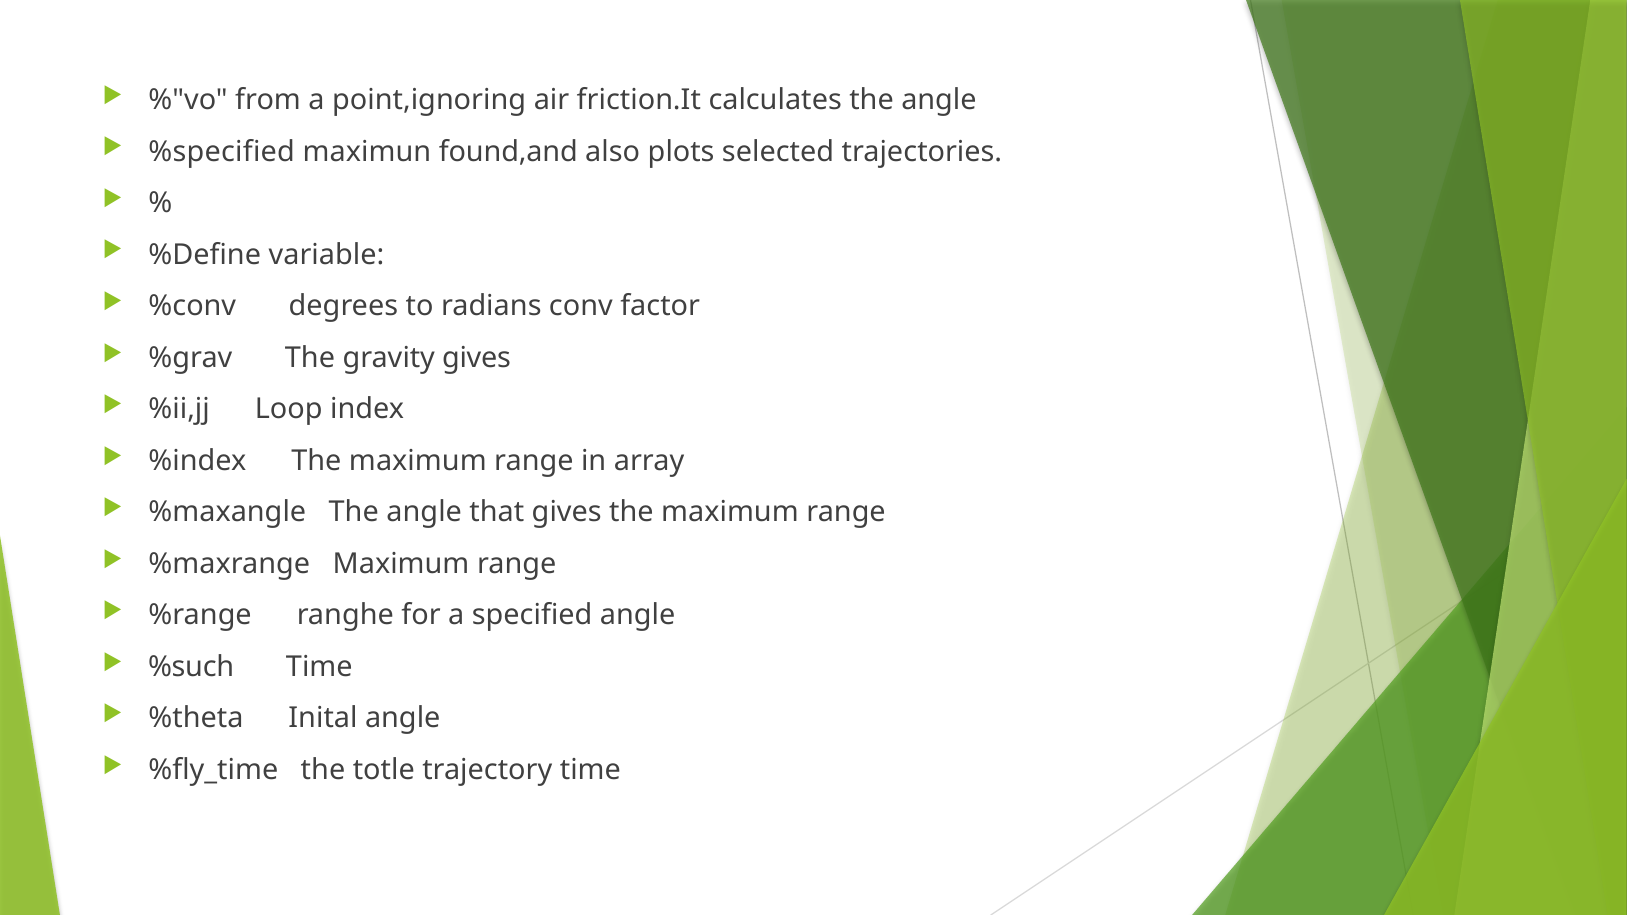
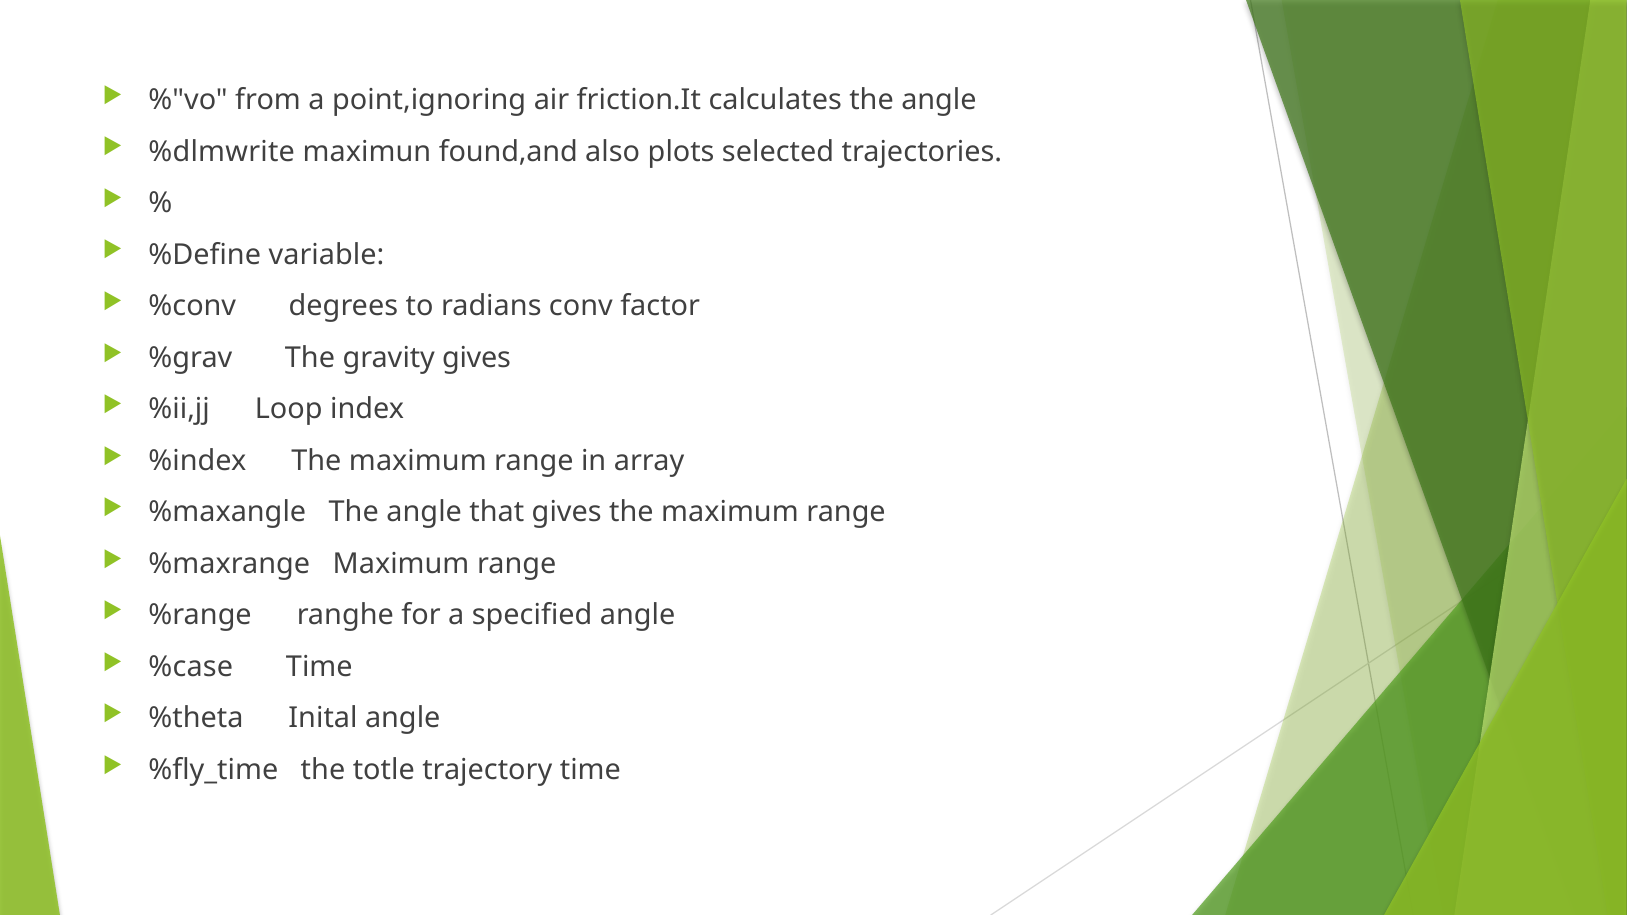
%specified: %specified -> %dlmwrite
%such: %such -> %case
